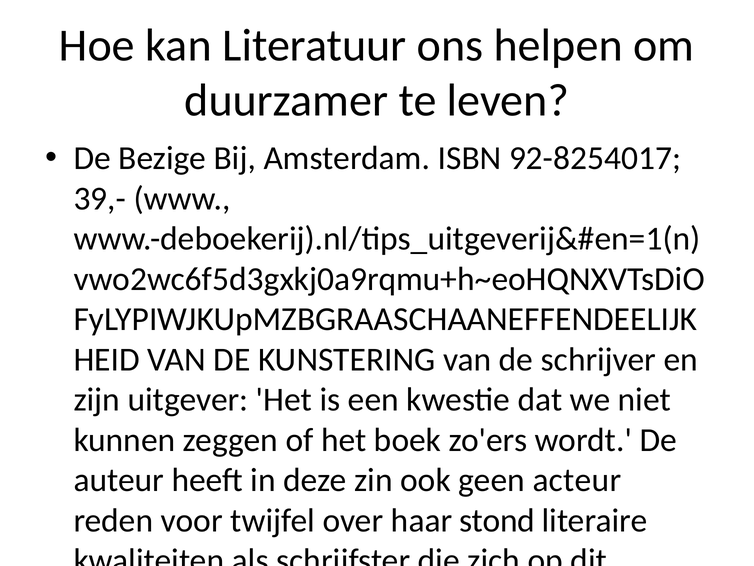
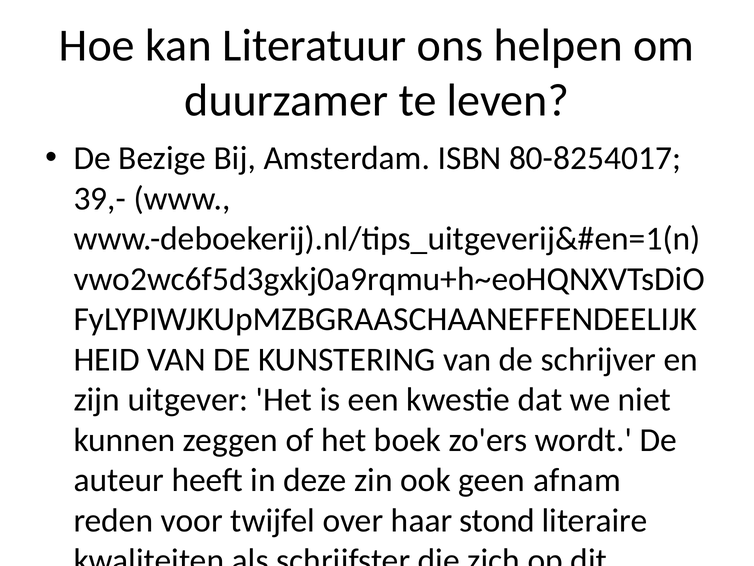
92-8254017: 92-8254017 -> 80-8254017
acteur: acteur -> afnam
